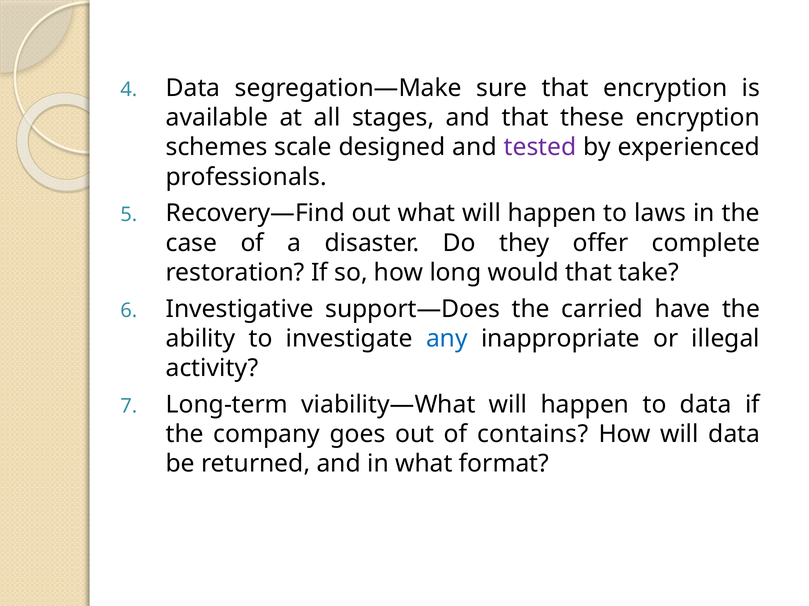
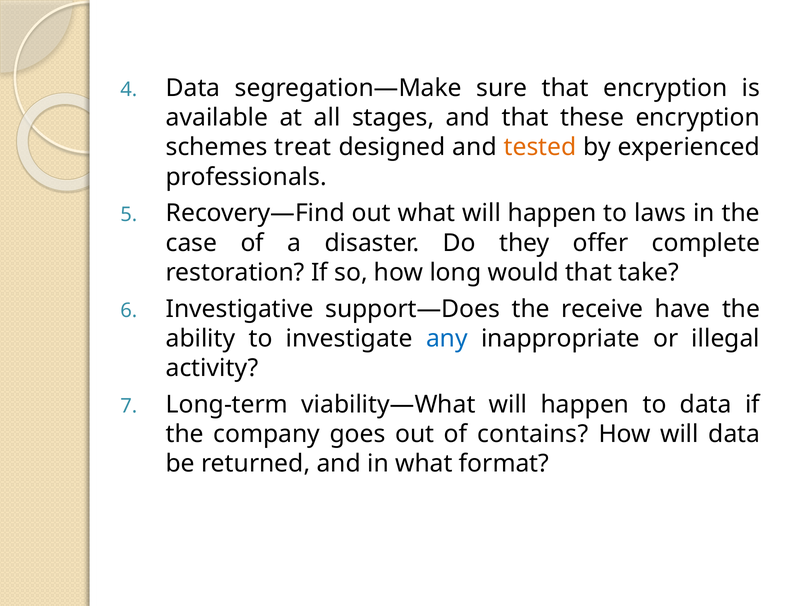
scale: scale -> treat
tested colour: purple -> orange
carried: carried -> receive
